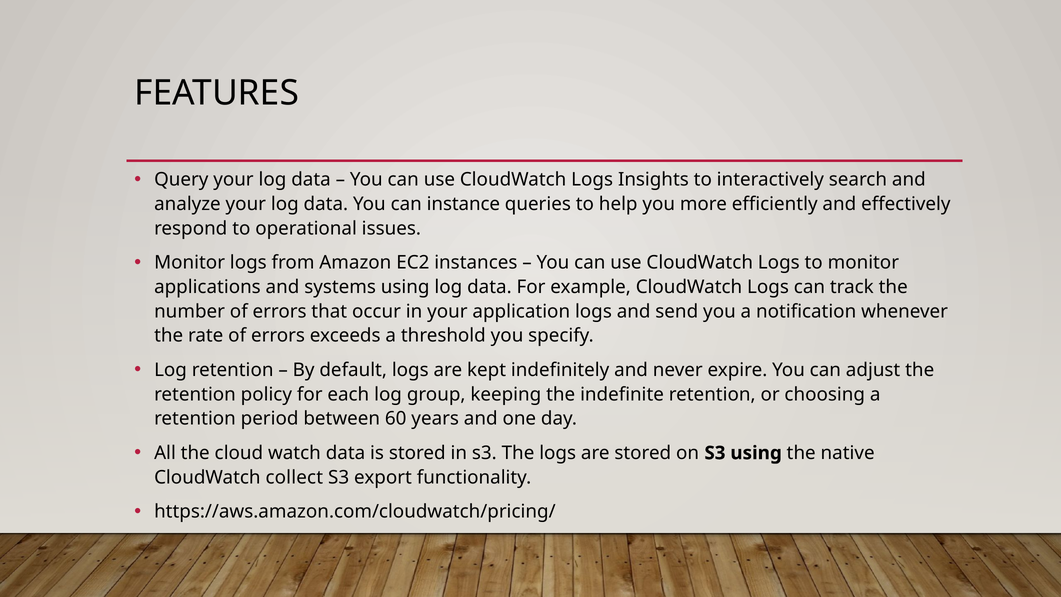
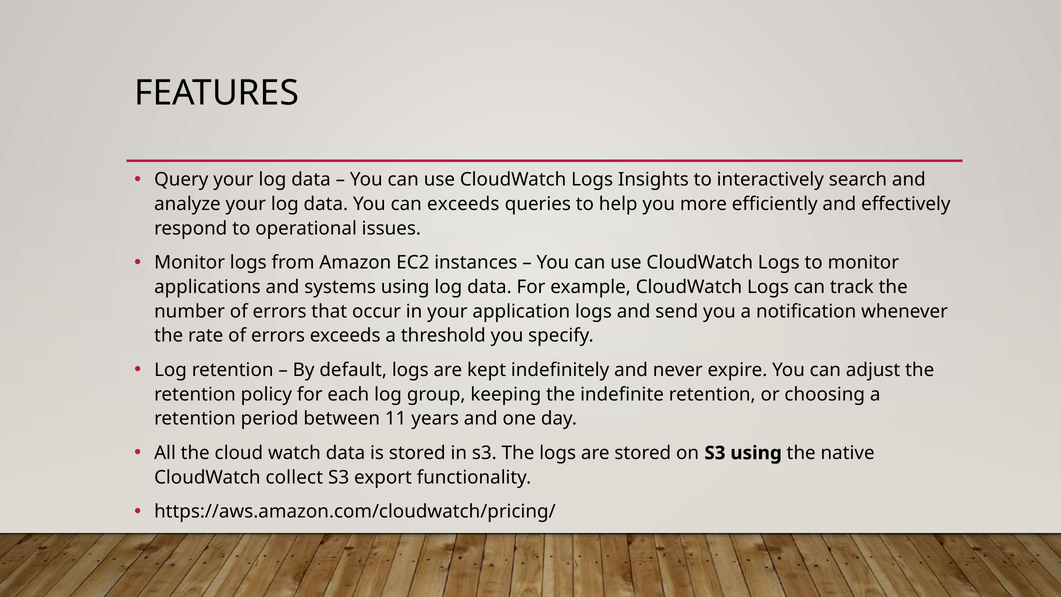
can instance: instance -> exceeds
60: 60 -> 11
